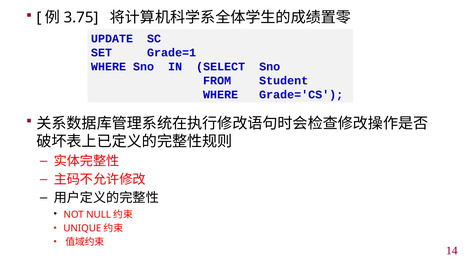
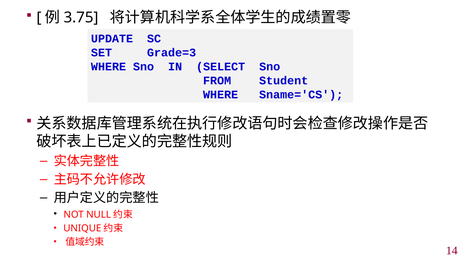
Grade=1: Grade=1 -> Grade=3
Grade='CS: Grade='CS -> Sname='CS
